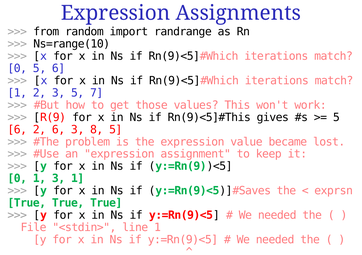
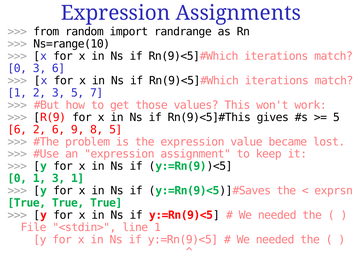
0 5: 5 -> 3
6 3: 3 -> 9
